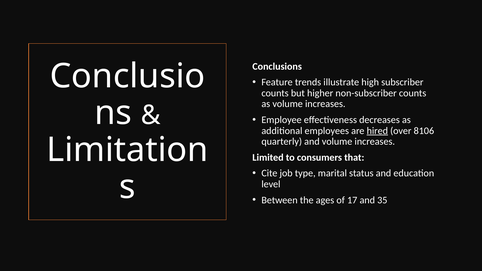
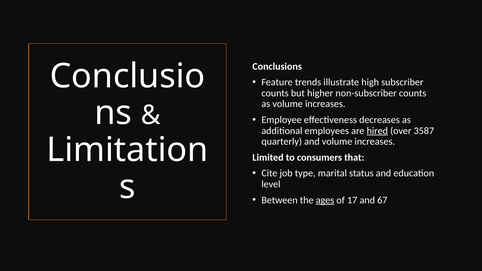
8106: 8106 -> 3587
ages underline: none -> present
35: 35 -> 67
